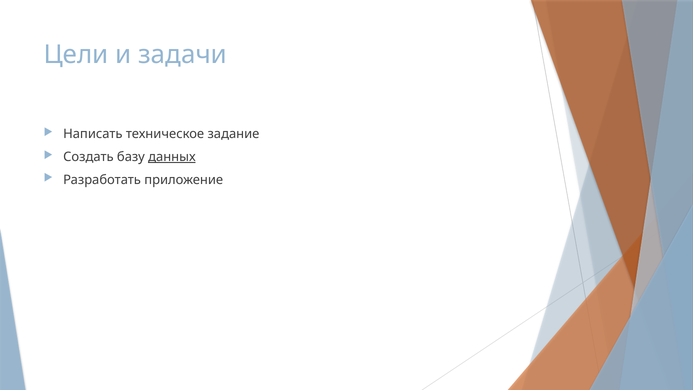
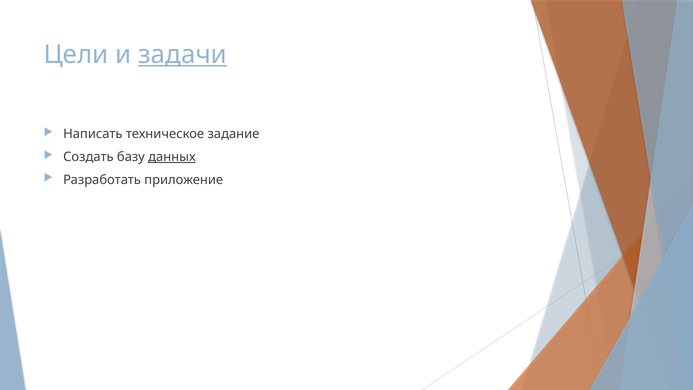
задачи underline: none -> present
